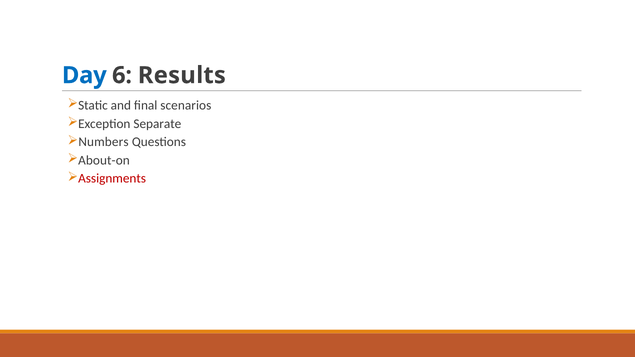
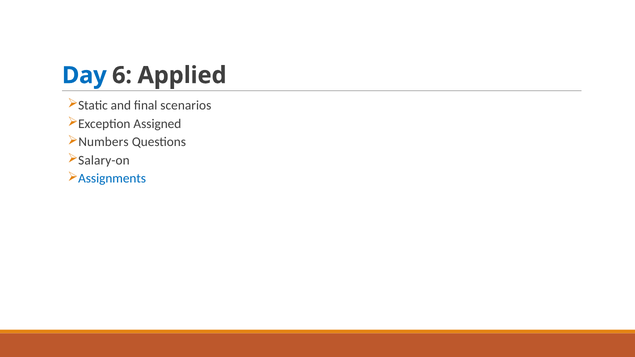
Results: Results -> Applied
Separate: Separate -> Assigned
About-on: About-on -> Salary-on
Assignments colour: red -> blue
